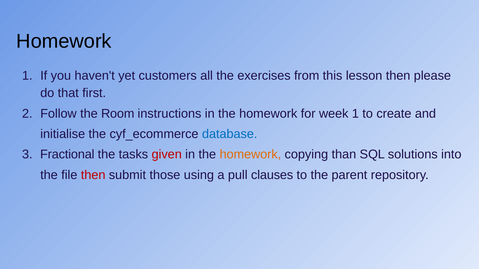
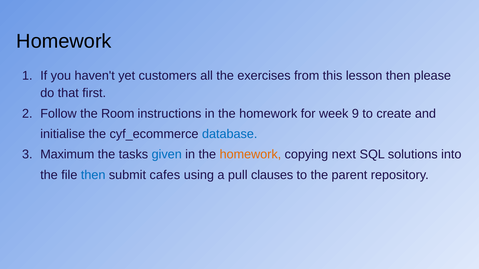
week 1: 1 -> 9
Fractional: Fractional -> Maximum
given colour: red -> blue
than: than -> next
then at (93, 175) colour: red -> blue
those: those -> cafes
